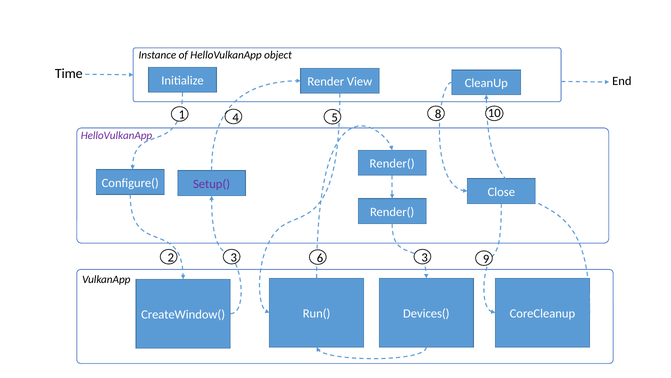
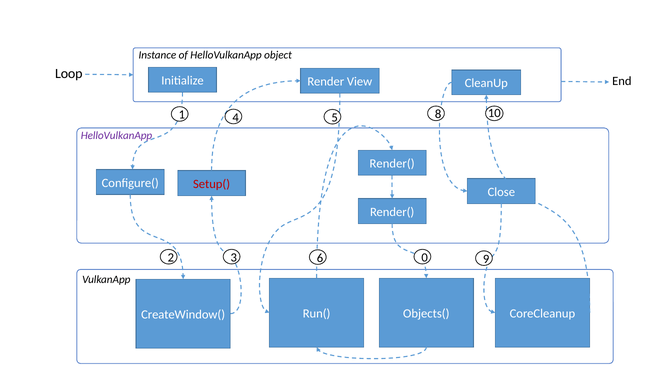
Time: Time -> Loop
Setup( colour: purple -> red
3 3: 3 -> 0
Devices(: Devices( -> Objects(
